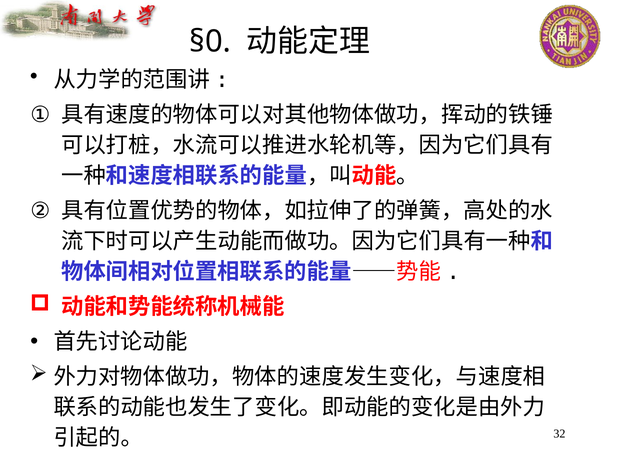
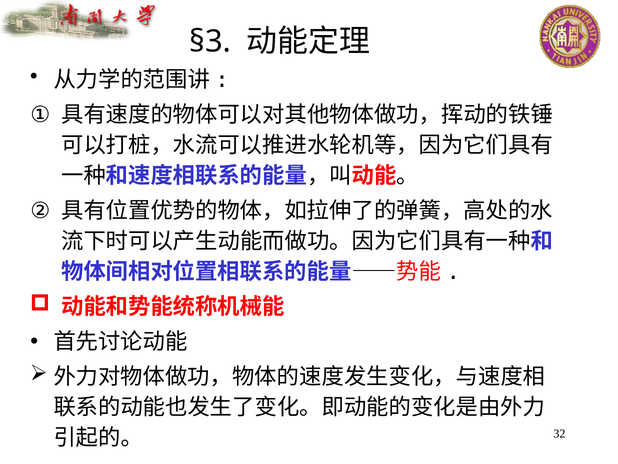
§0: §0 -> §3
